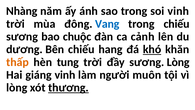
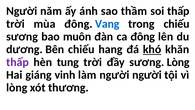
Nhàng at (22, 11): Nhàng -> Người
sao trong: trong -> thầm
soi vinh: vinh -> thấp
chuộc: chuộc -> muôn
ca cảnh: cảnh -> đông
thấp at (17, 62) colour: orange -> purple
người muôn: muôn -> người
thương underline: present -> none
